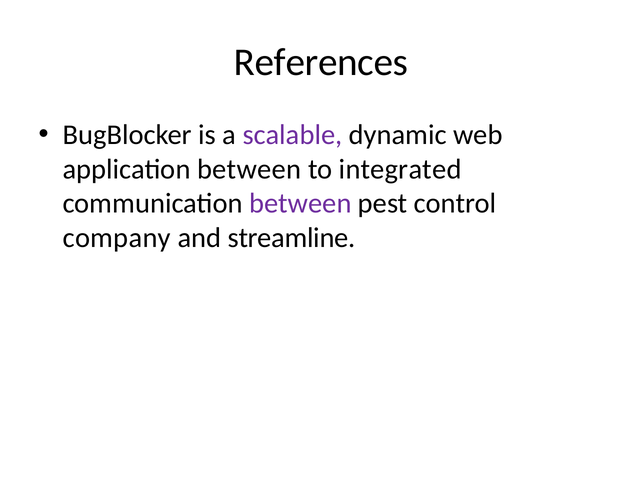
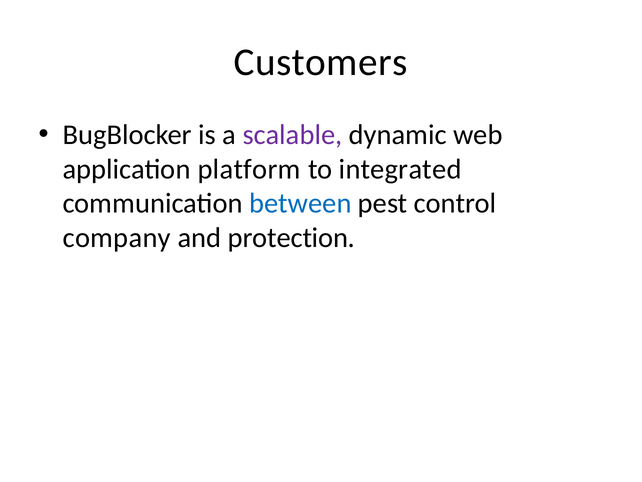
References: References -> Customers
application between: between -> platform
between at (300, 203) colour: purple -> blue
streamline: streamline -> protection
